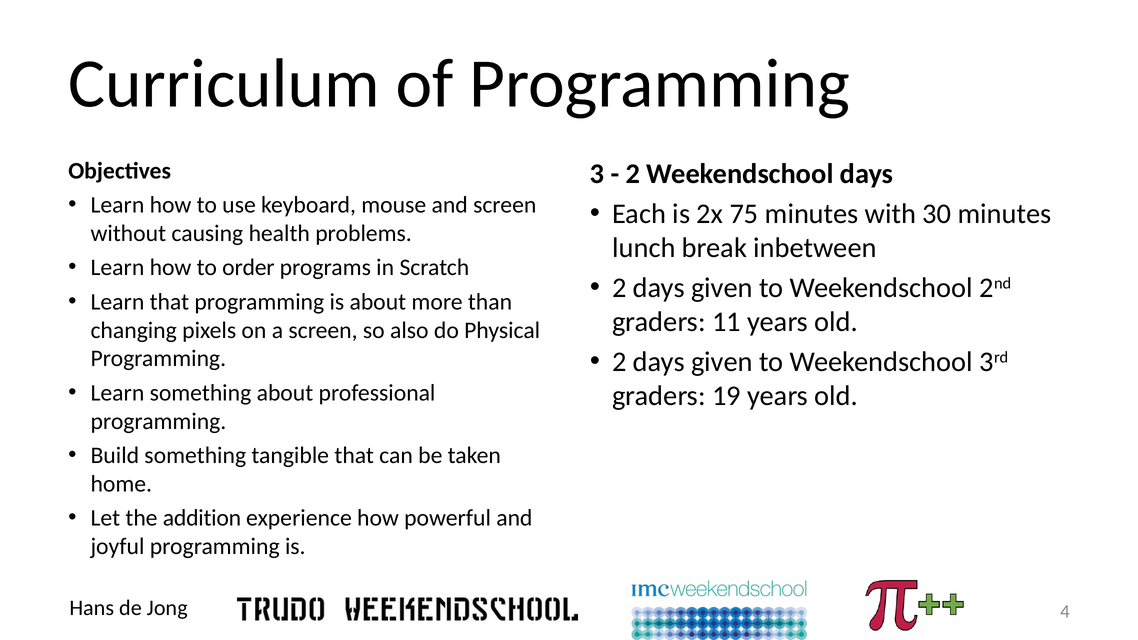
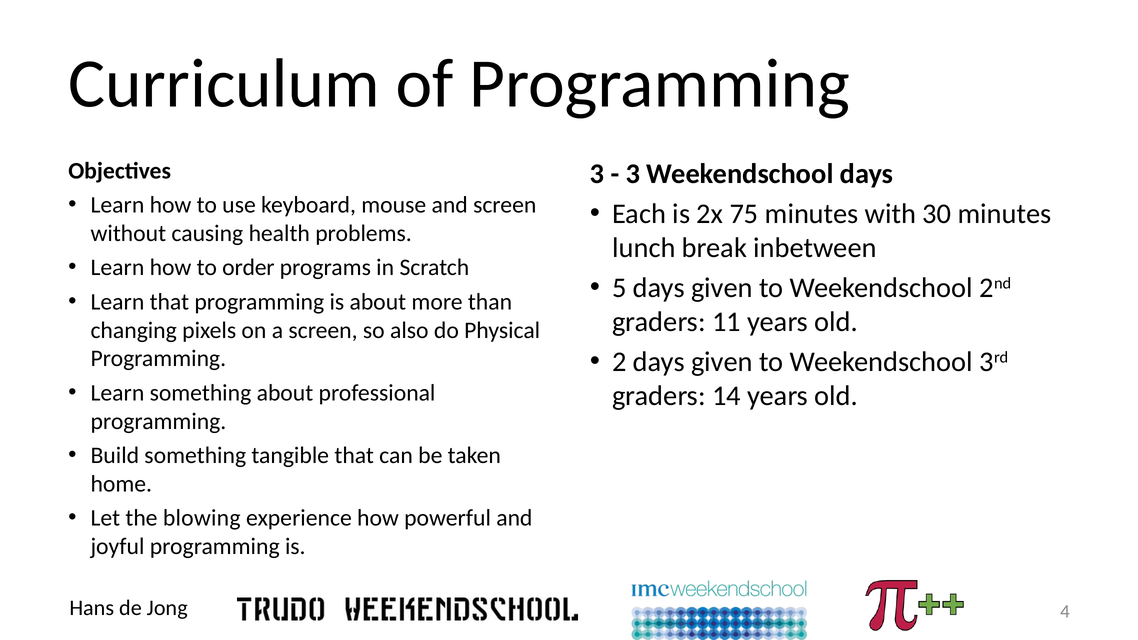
2 at (633, 174): 2 -> 3
2 at (619, 288): 2 -> 5
19: 19 -> 14
addition: addition -> blowing
